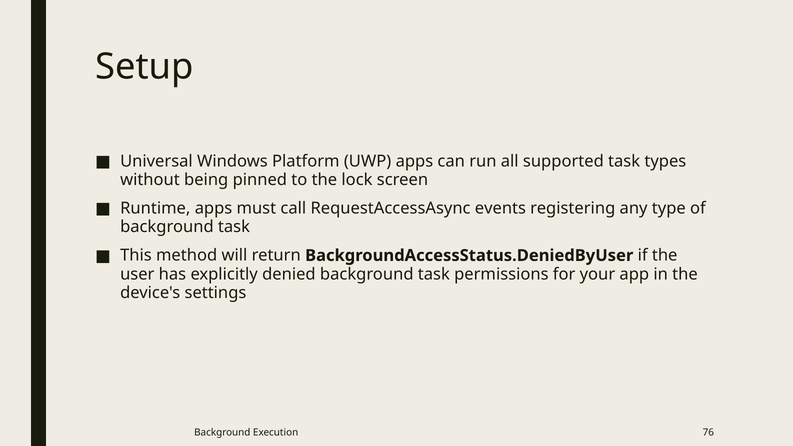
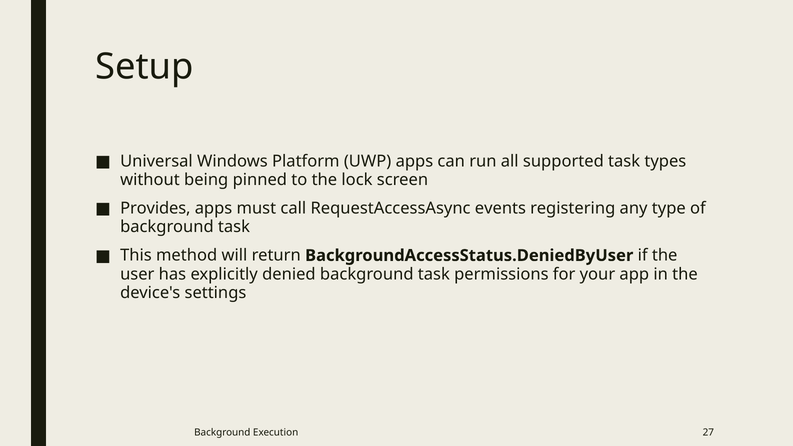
Runtime: Runtime -> Provides
76: 76 -> 27
